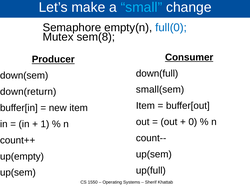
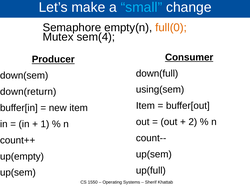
full(0 colour: blue -> orange
sem(8: sem(8 -> sem(4
small(sem: small(sem -> using(sem
0: 0 -> 2
